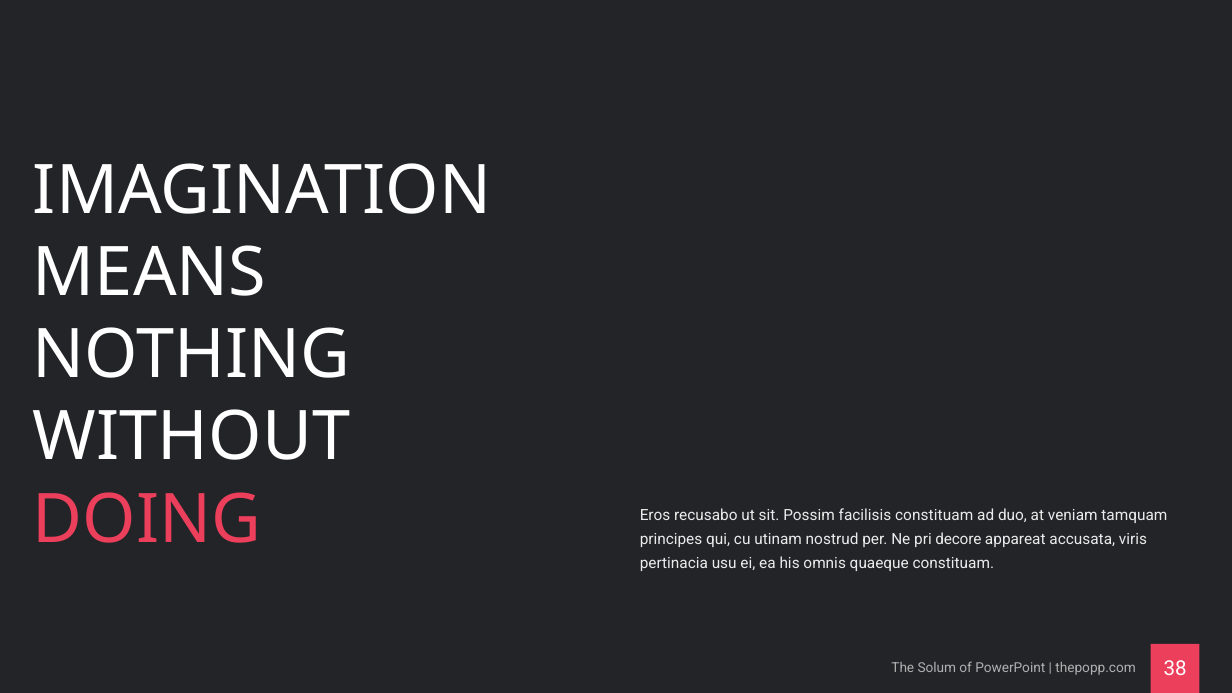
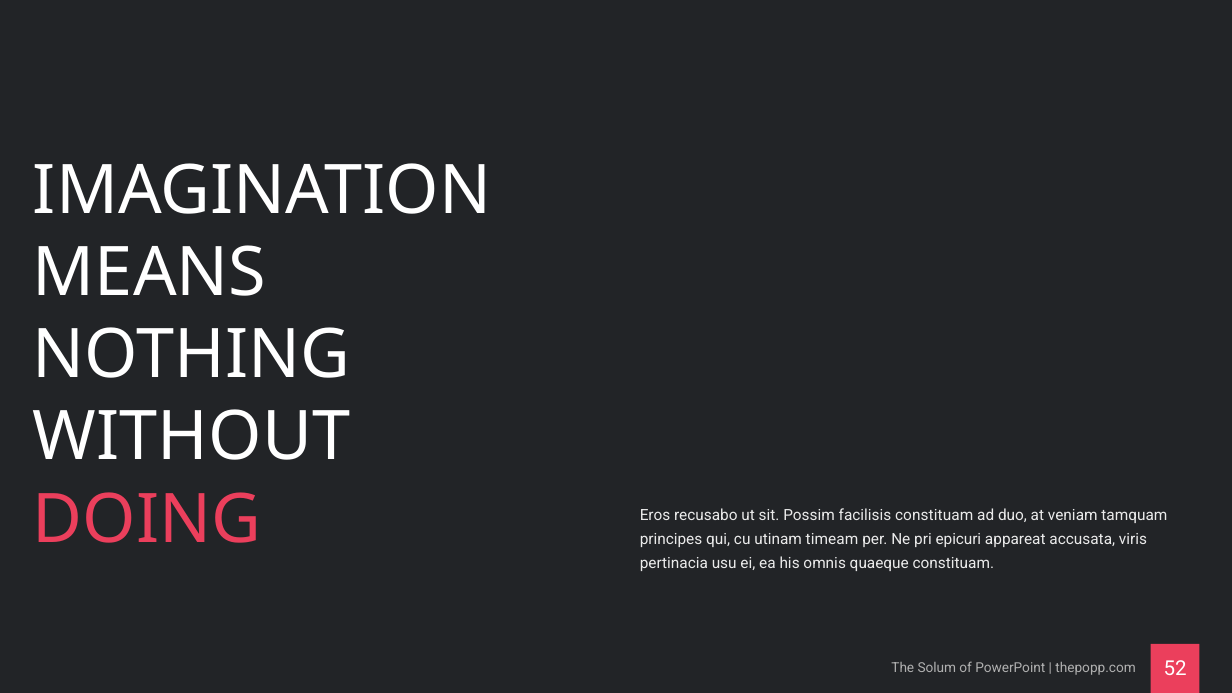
nostrud: nostrud -> timeam
decore: decore -> epicuri
38: 38 -> 52
